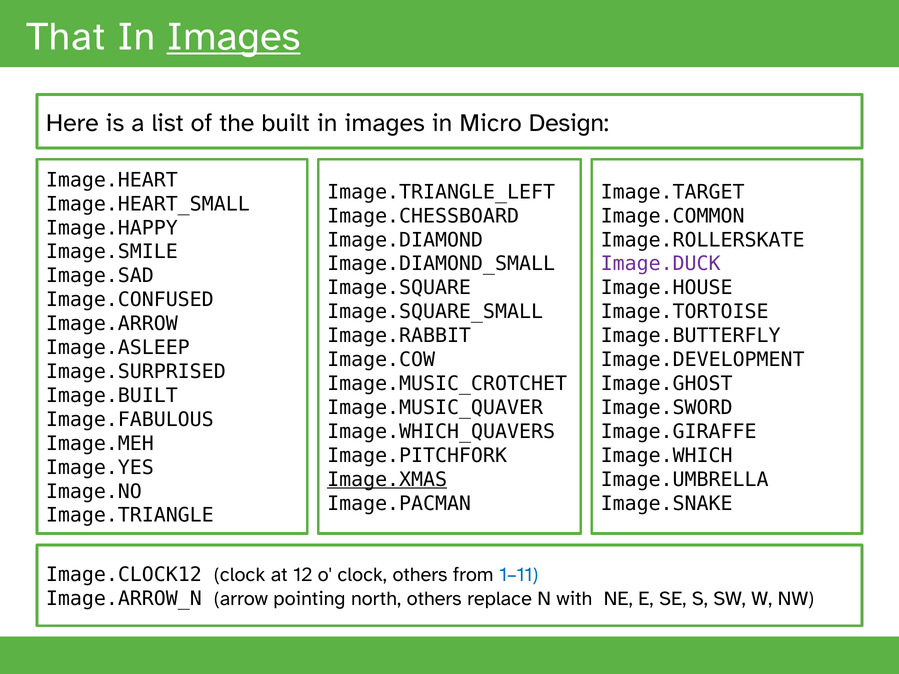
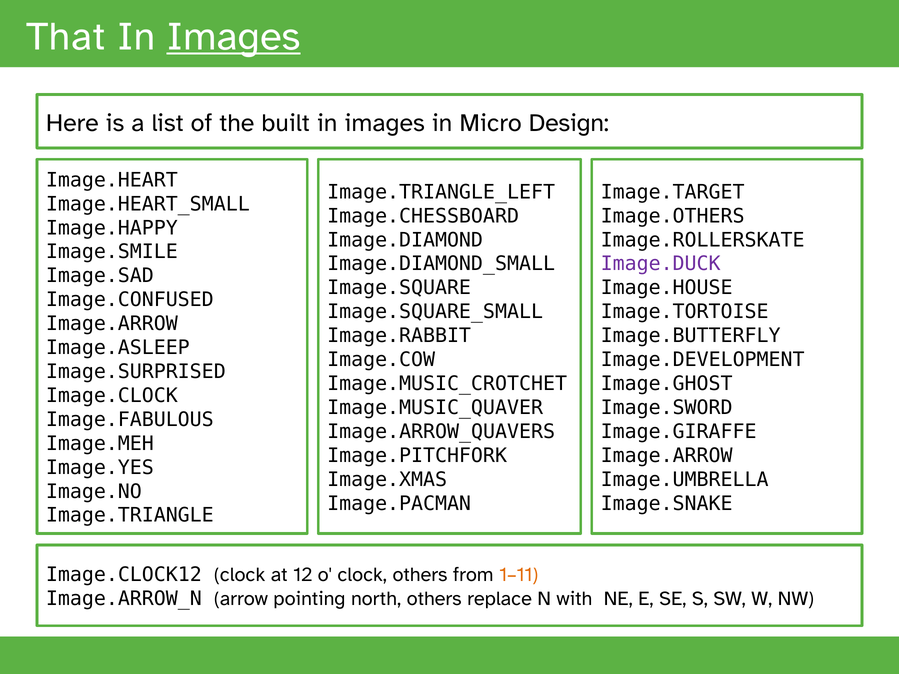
Image.COMMON: Image.COMMON -> Image.OTHERS
Image.BUILT: Image.BUILT -> Image.CLOCK
Image.WHICH_QUAVERS: Image.WHICH_QUAVERS -> Image.ARROW_QUAVERS
Image.WHICH at (667, 456): Image.WHICH -> Image.ARROW
Image.XMAS underline: present -> none
1–11 colour: blue -> orange
